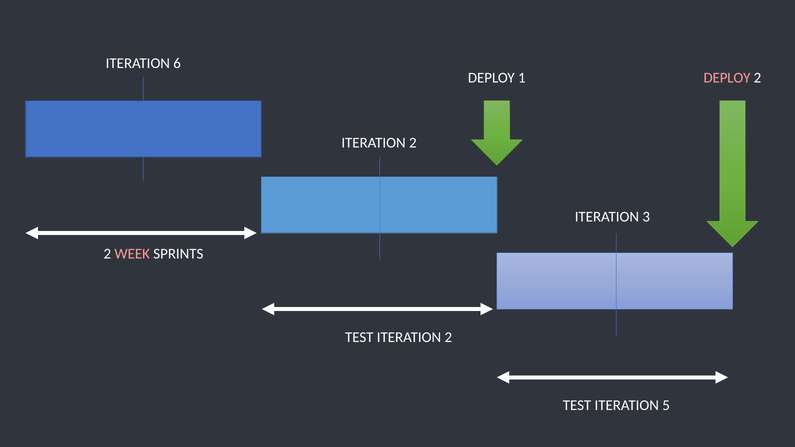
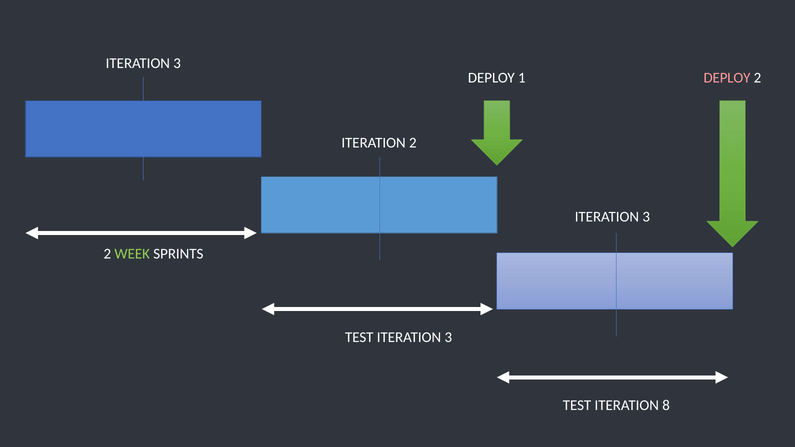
6 at (177, 63): 6 -> 3
WEEK colour: pink -> light green
TEST ITERATION 2: 2 -> 3
5: 5 -> 8
